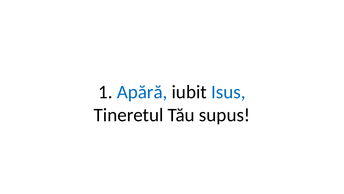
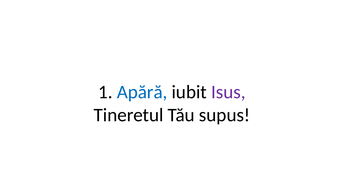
Isus colour: blue -> purple
